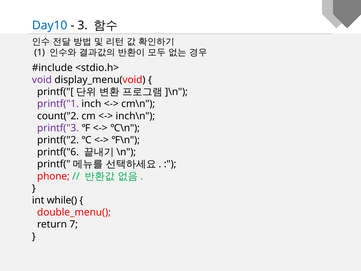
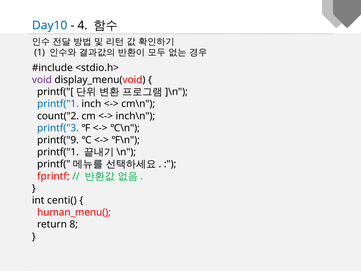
3: 3 -> 4
printf("1 at (58, 104) colour: purple -> blue
printf("3 colour: purple -> blue
printf("2: printf("2 -> printf("9
printf("6 at (58, 152): printf("6 -> printf("1
phone: phone -> fprintf
while(: while( -> centi(
double_menu(: double_menu( -> human_menu(
7: 7 -> 8
